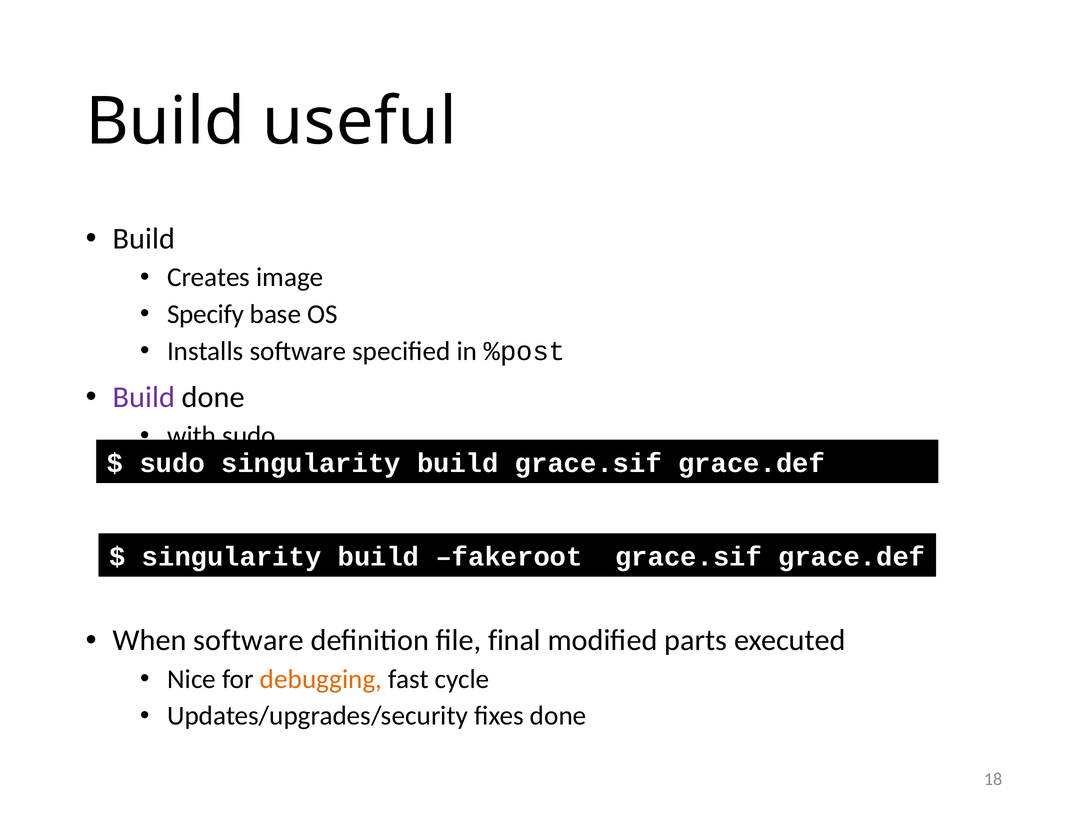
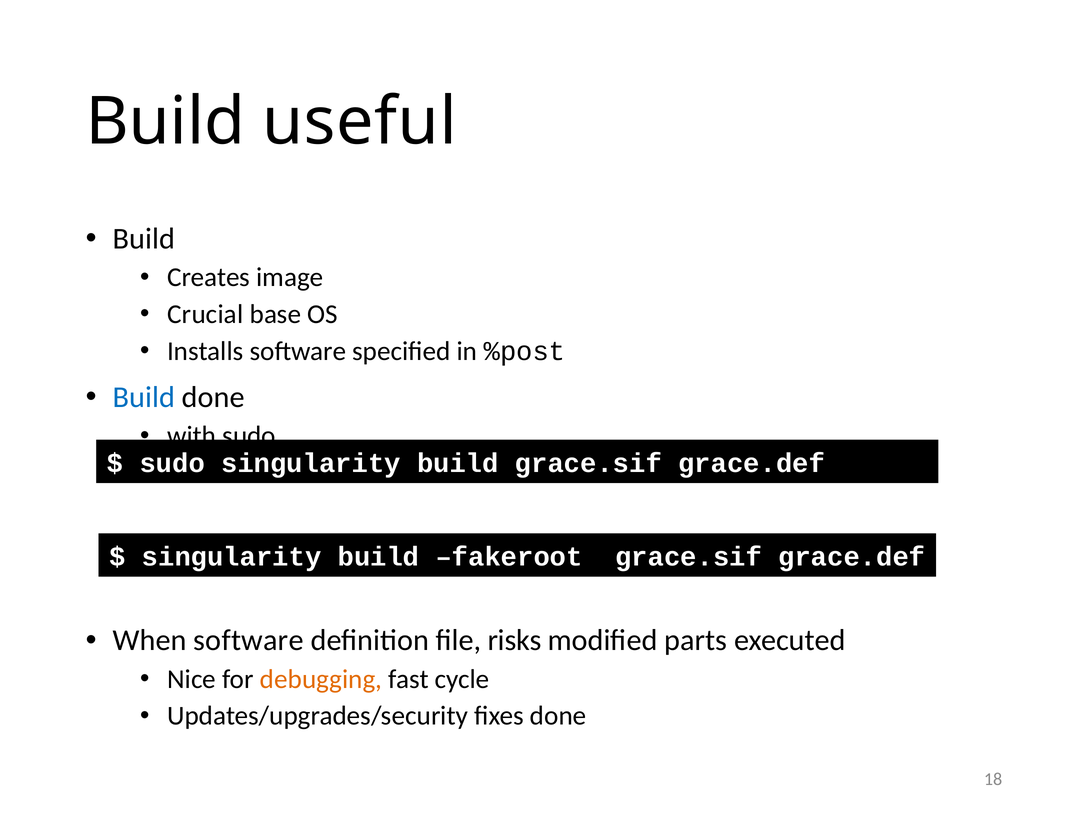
Specify: Specify -> Crucial
Build at (144, 397) colour: purple -> blue
final: final -> risks
